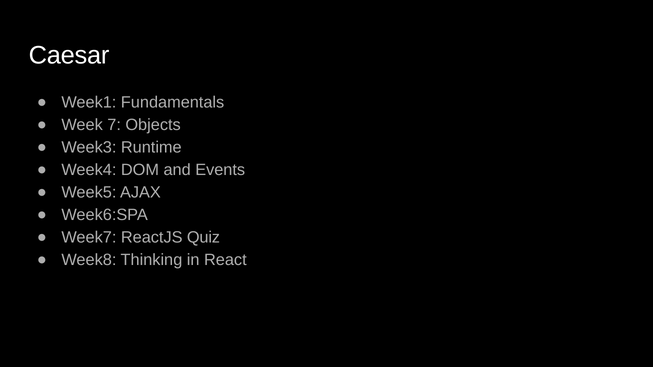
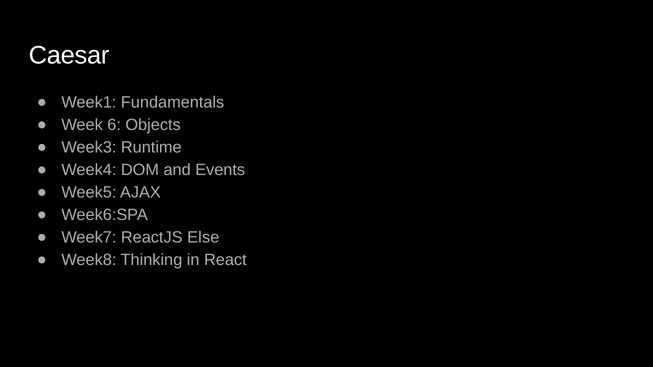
7: 7 -> 6
Quiz: Quiz -> Else
